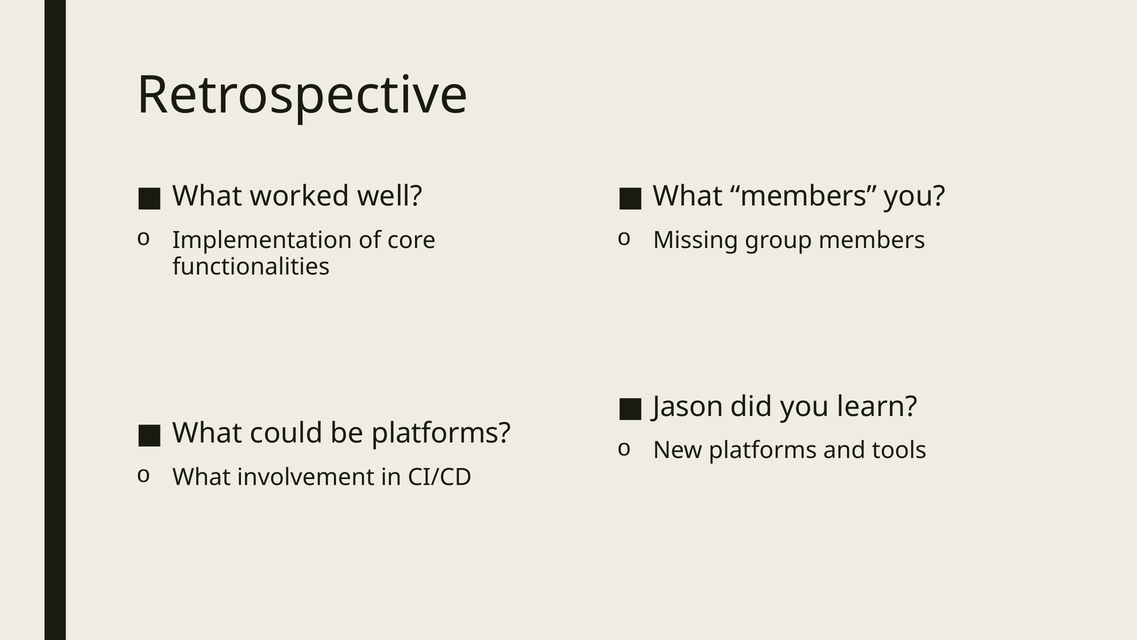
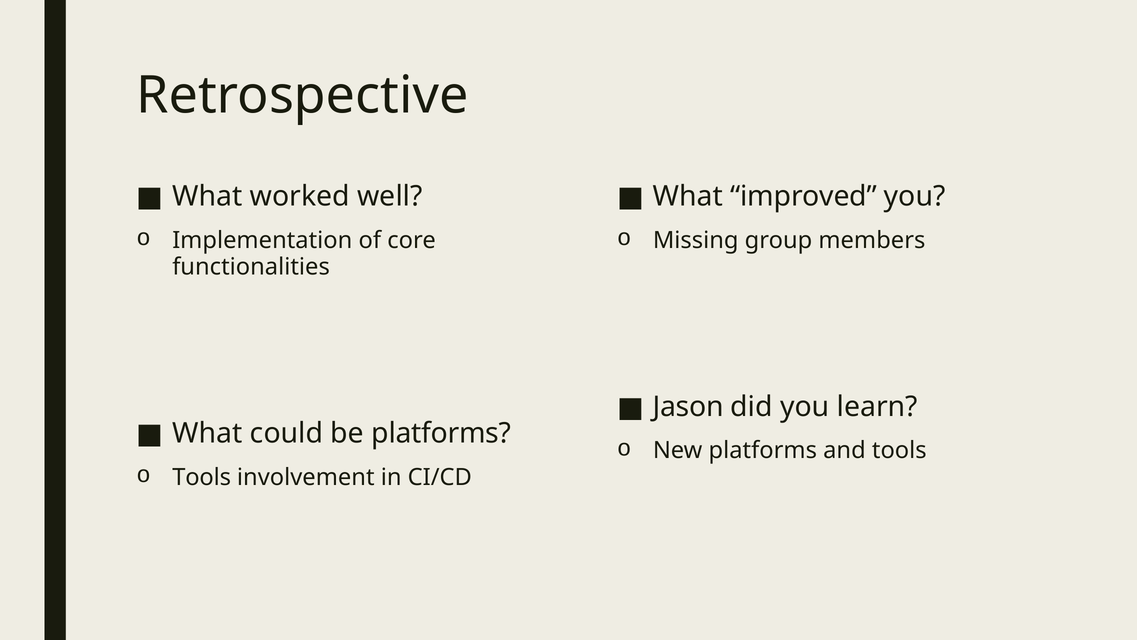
What members: members -> improved
What at (202, 477): What -> Tools
